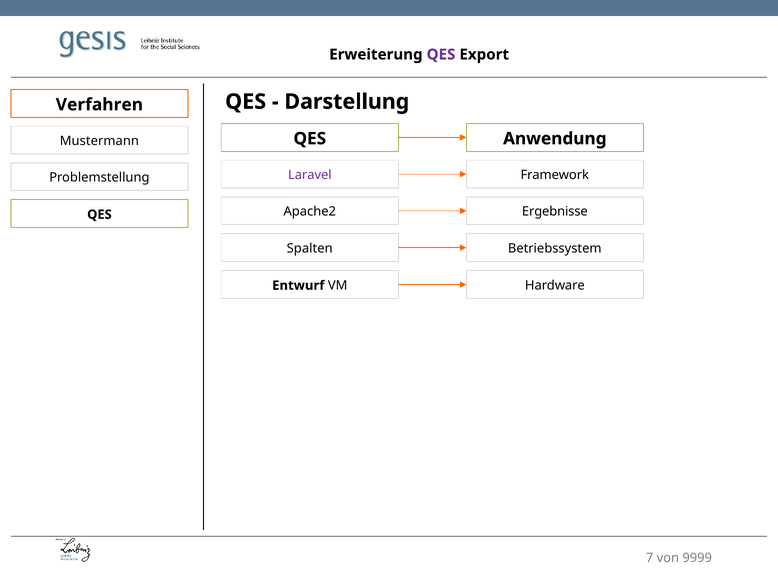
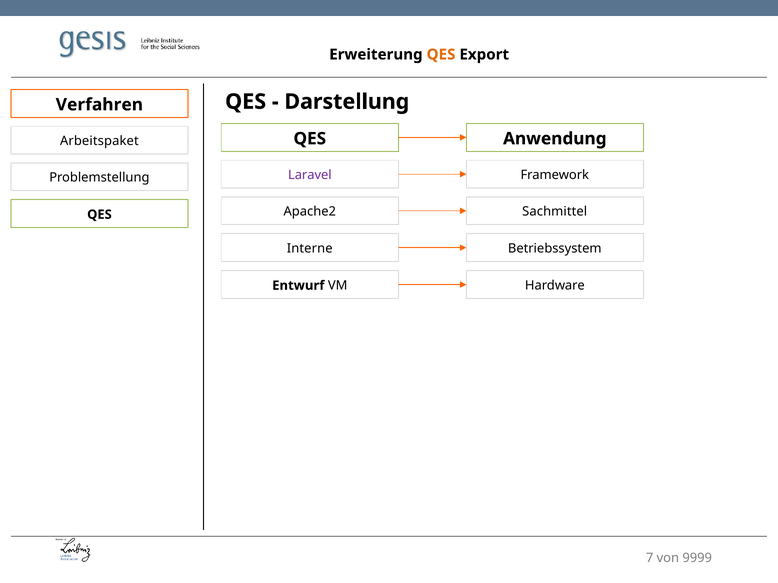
QES at (441, 55) colour: purple -> orange
Mustermann: Mustermann -> Arbeitspaket
Ergebnisse: Ergebnisse -> Sachmittel
Spalten: Spalten -> Interne
